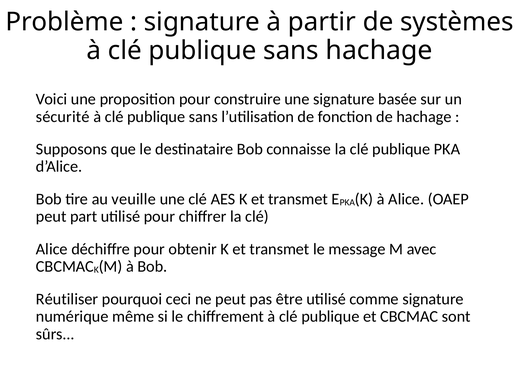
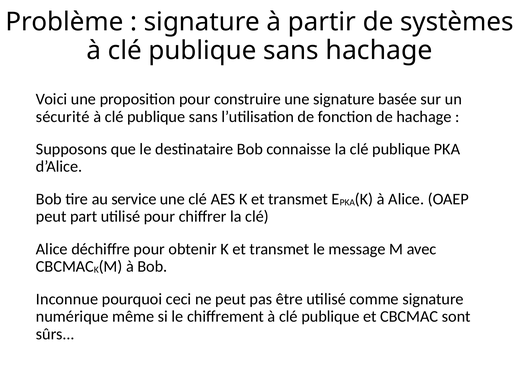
veuille: veuille -> service
Réutiliser: Réutiliser -> Inconnue
